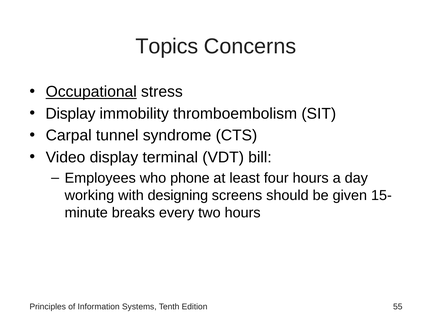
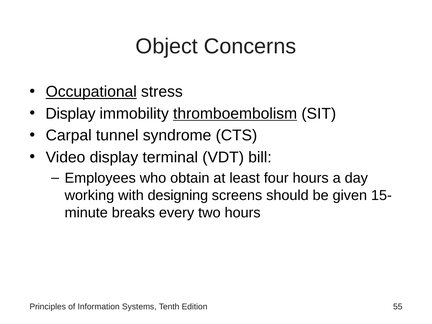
Topics: Topics -> Object
thromboembolism underline: none -> present
phone: phone -> obtain
